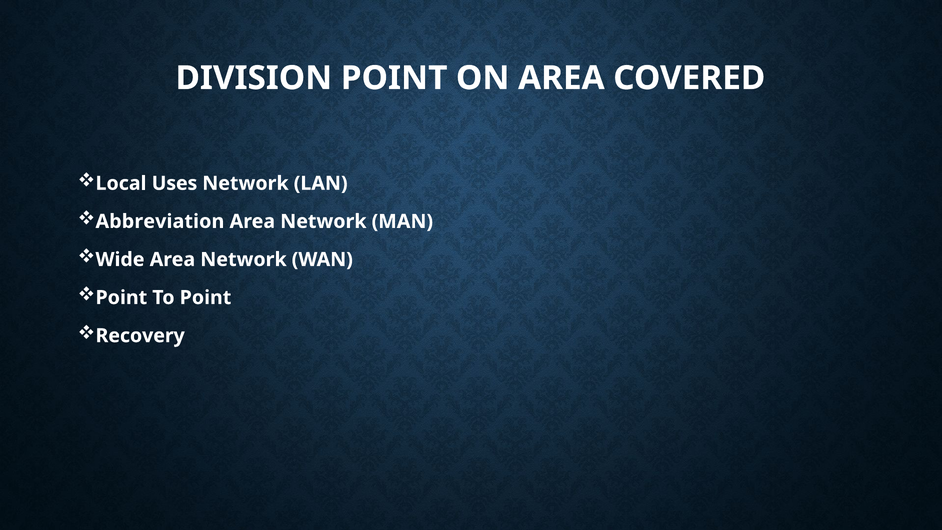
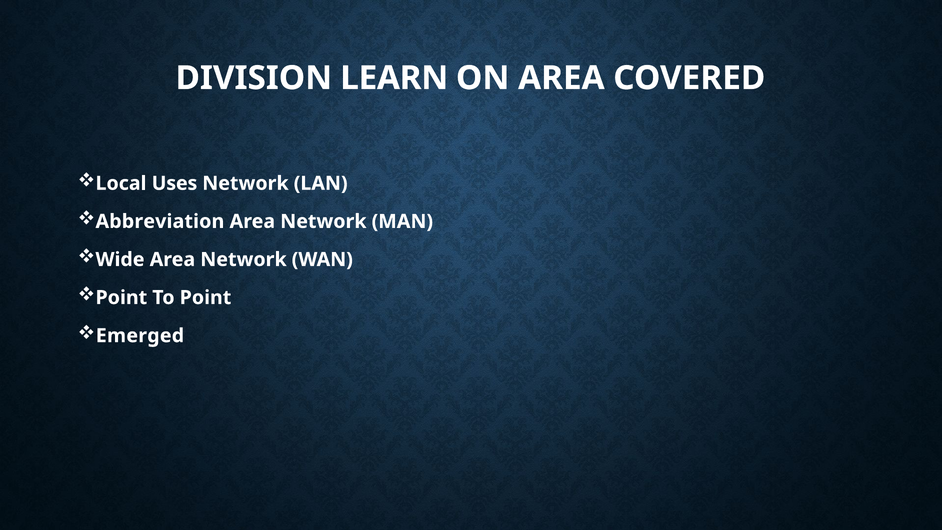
DIVISION POINT: POINT -> LEARN
Recovery: Recovery -> Emerged
